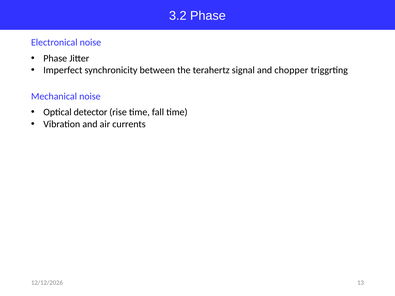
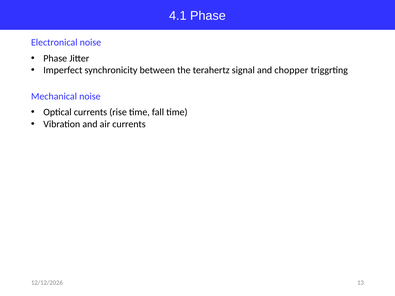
3.2: 3.2 -> 4.1
Optical detector: detector -> currents
